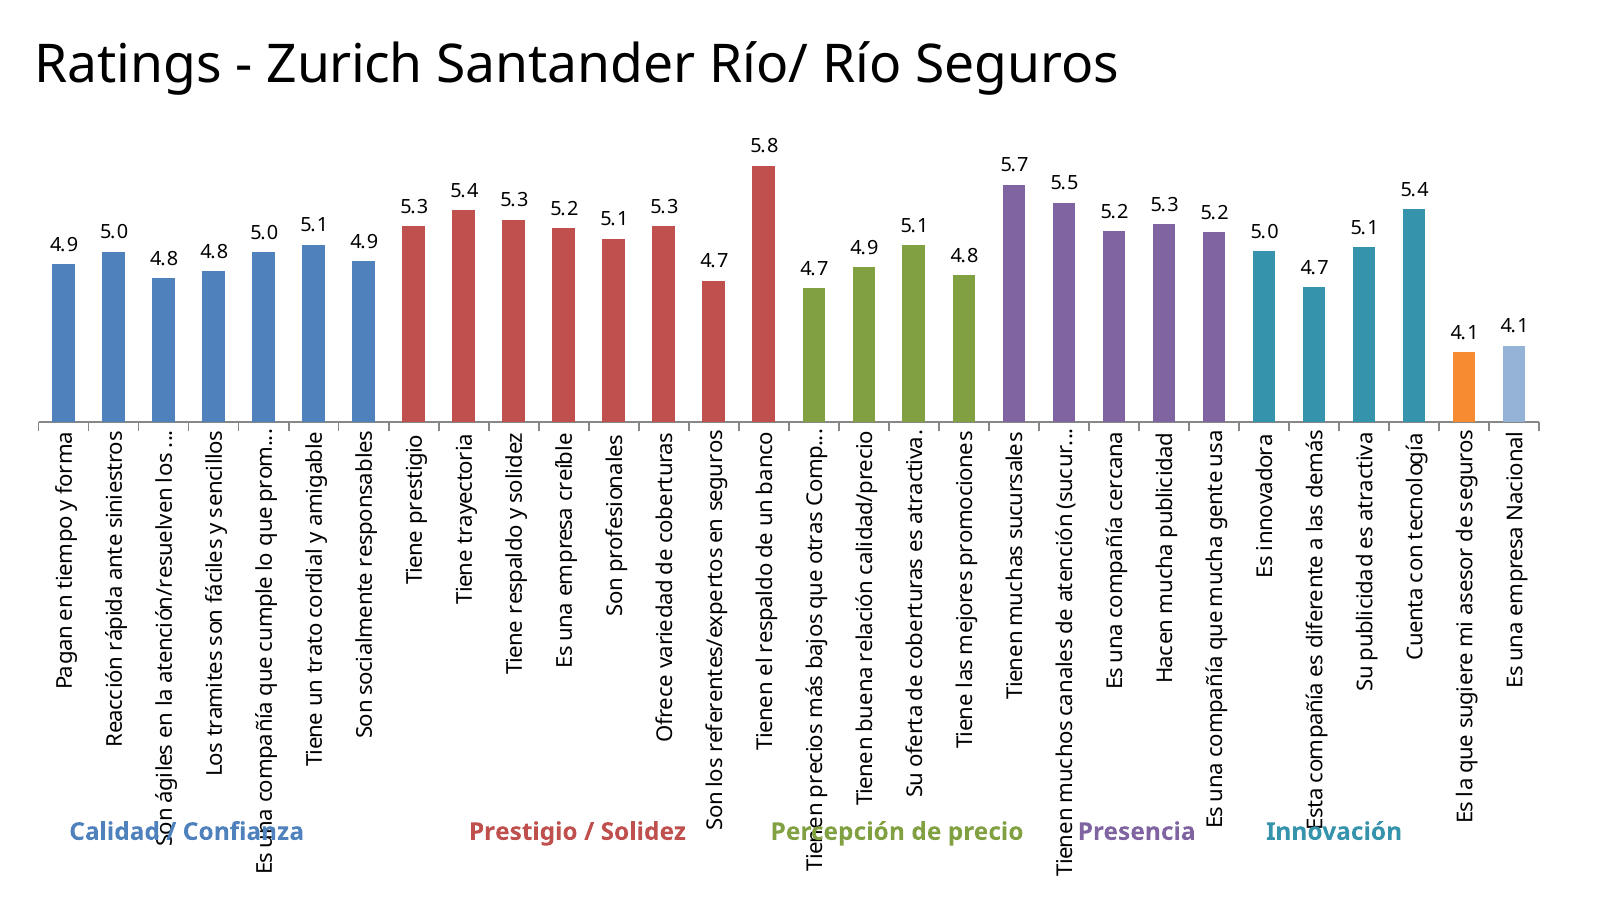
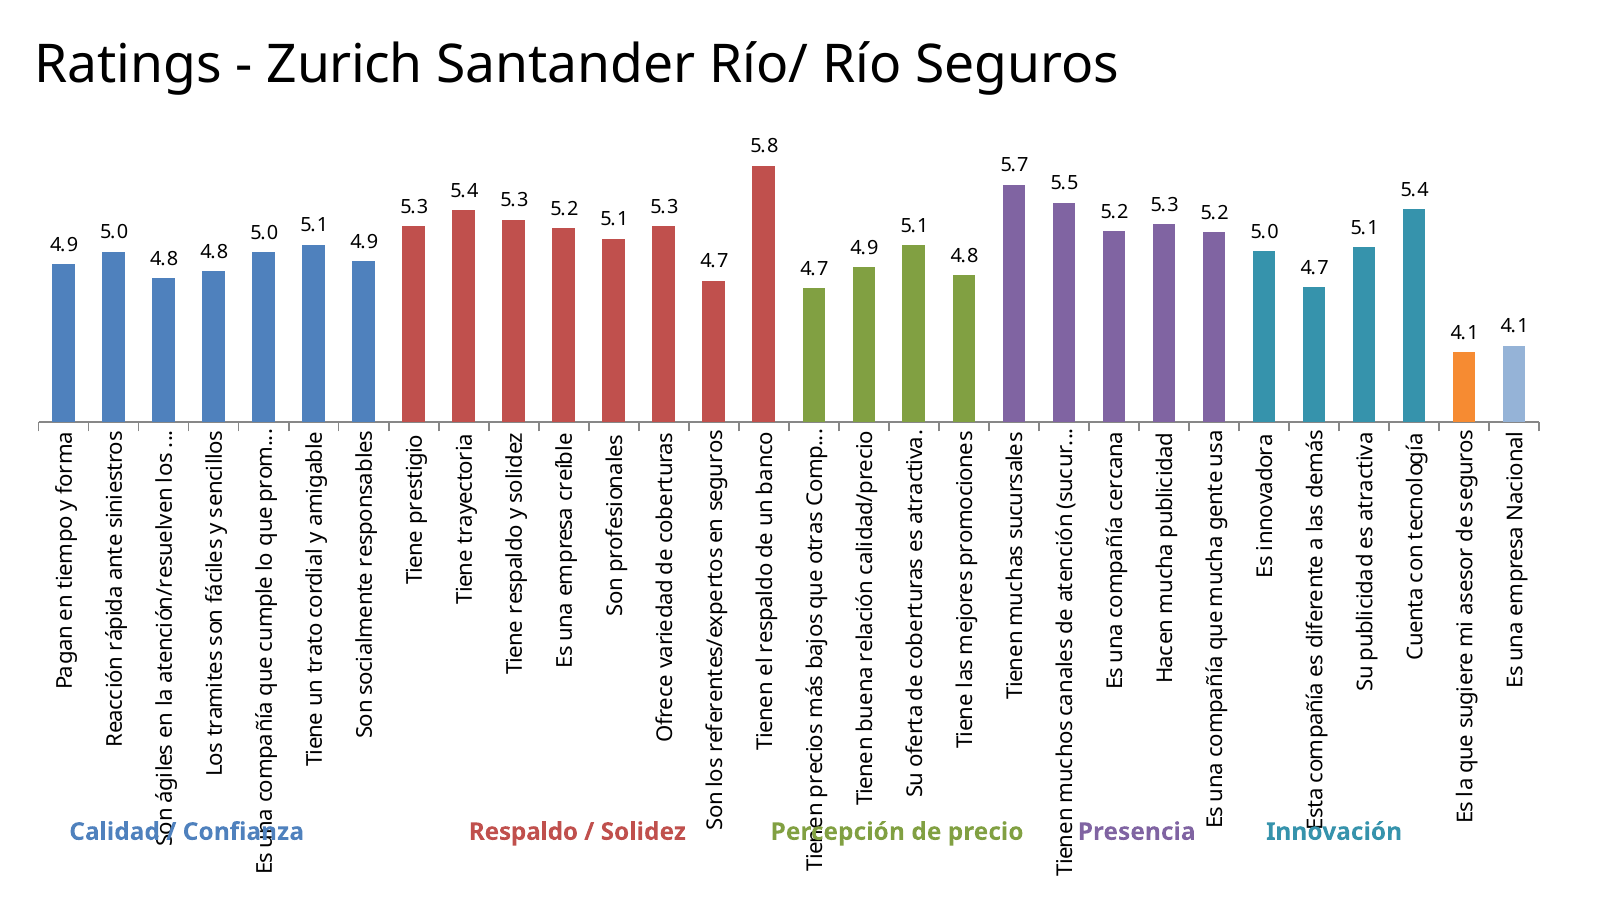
Prestigio: Prestigio -> Respaldo
